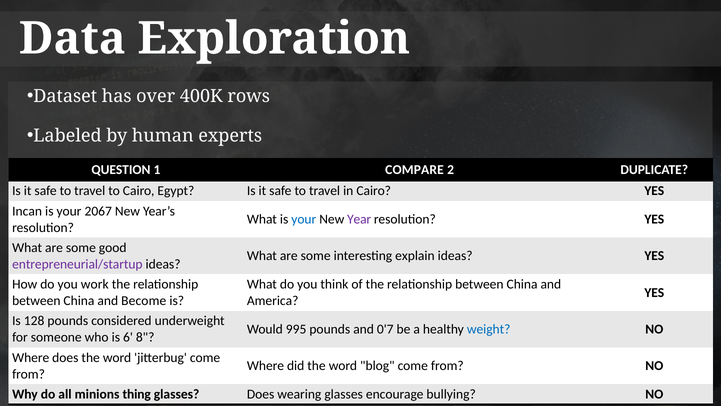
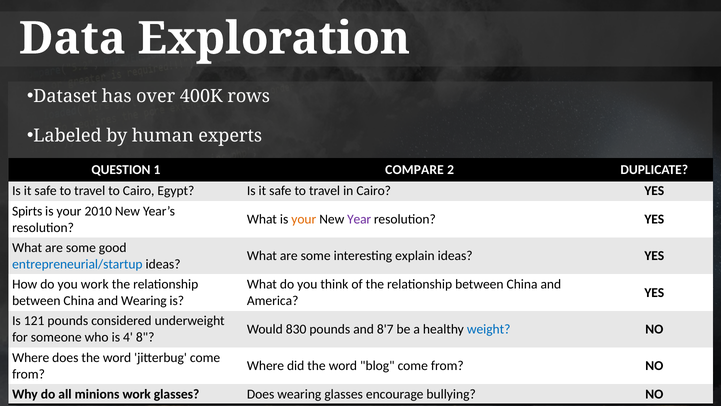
Incan: Incan -> Spirts
2067: 2067 -> 2010
your at (304, 219) colour: blue -> orange
entrepreneurial/startup colour: purple -> blue
and Become: Become -> Wearing
128: 128 -> 121
995: 995 -> 830
0'7: 0'7 -> 8'7
6: 6 -> 4
minions thing: thing -> work
